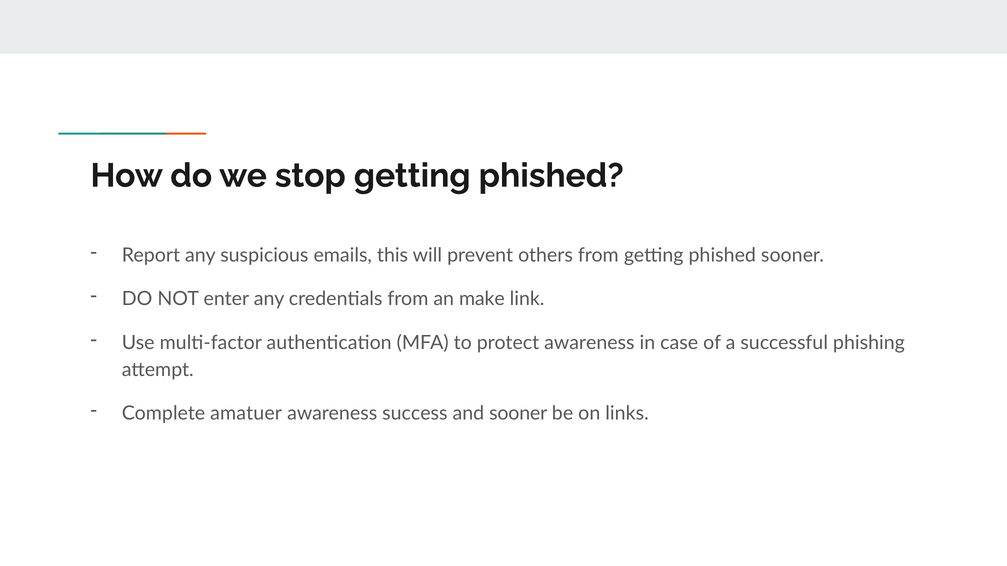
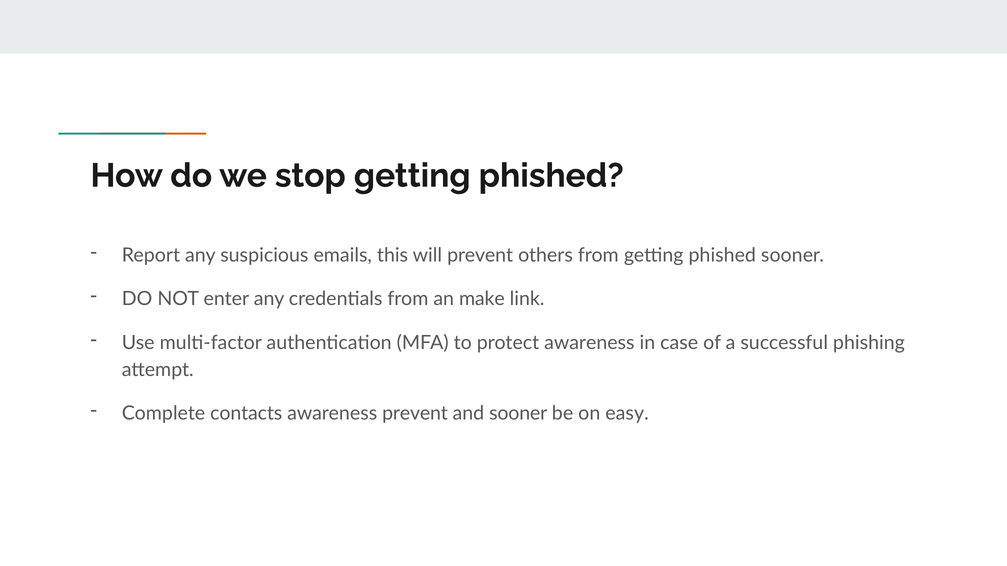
amatuer: amatuer -> contacts
awareness success: success -> prevent
links: links -> easy
